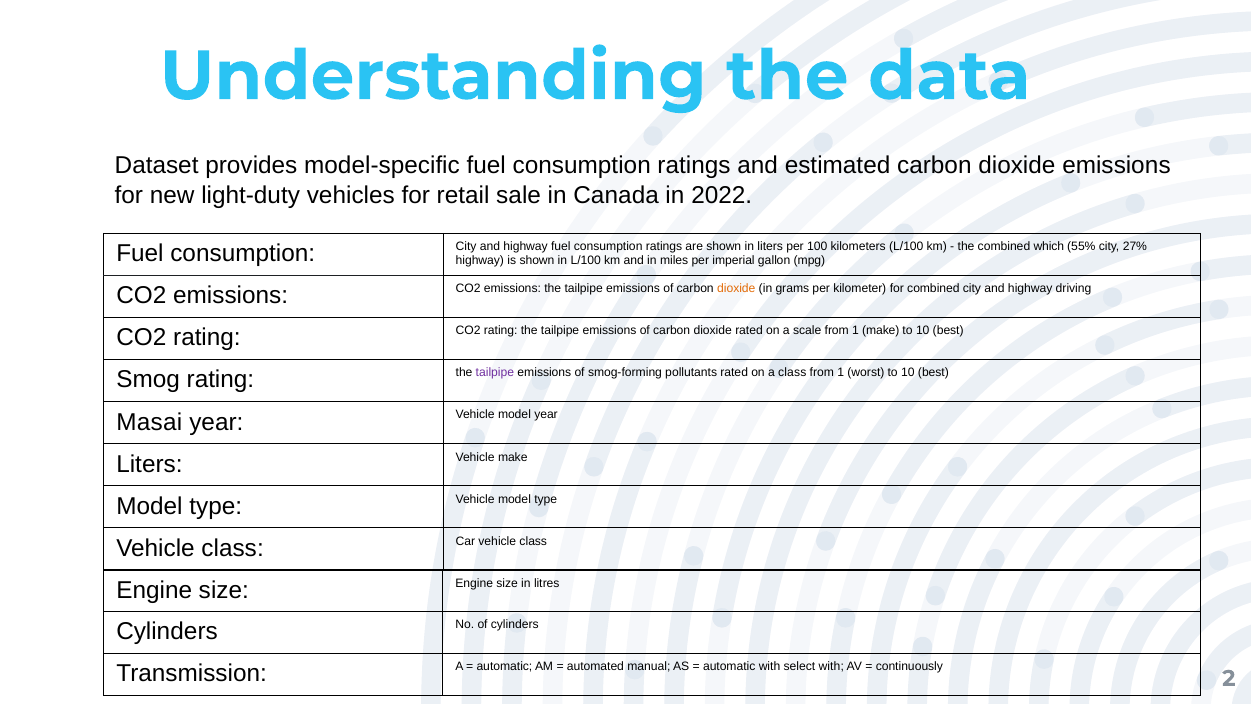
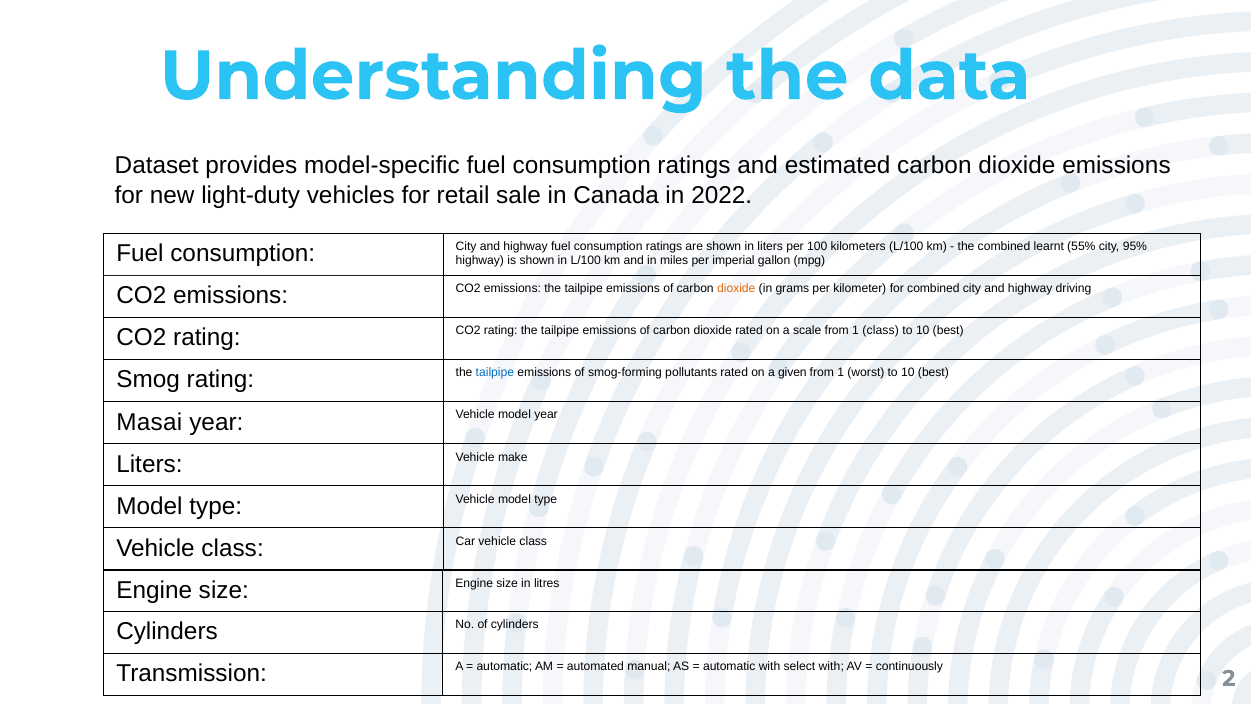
which: which -> learnt
27%: 27% -> 95%
1 make: make -> class
tailpipe at (495, 373) colour: purple -> blue
a class: class -> given
